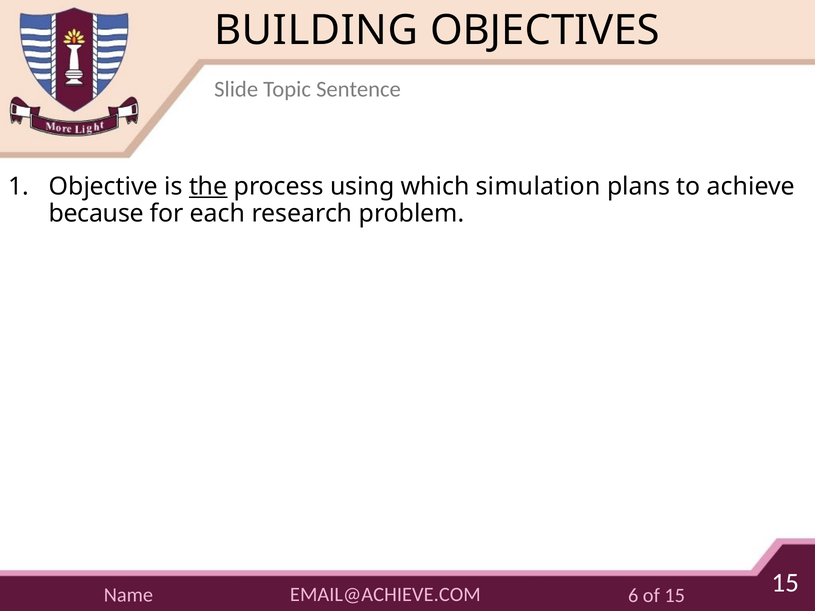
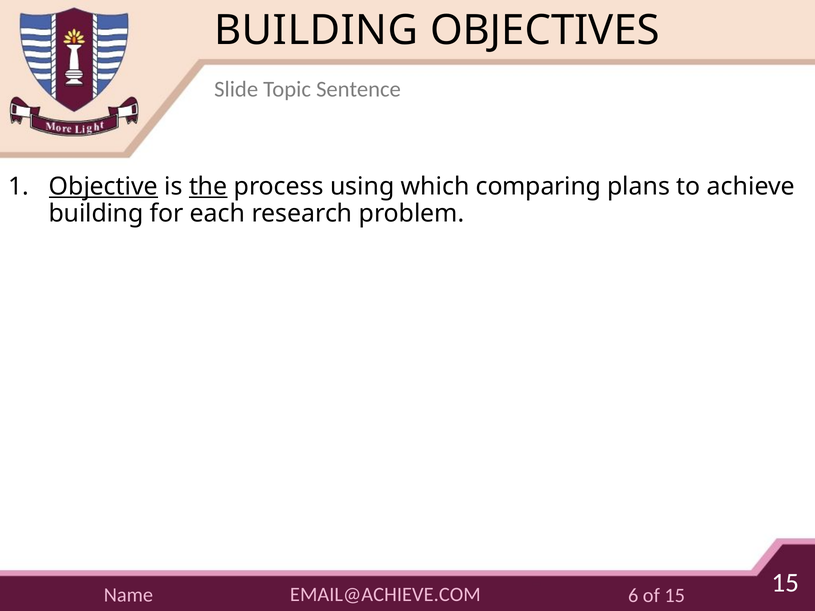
Objective underline: none -> present
simulation: simulation -> comparing
because at (96, 214): because -> building
